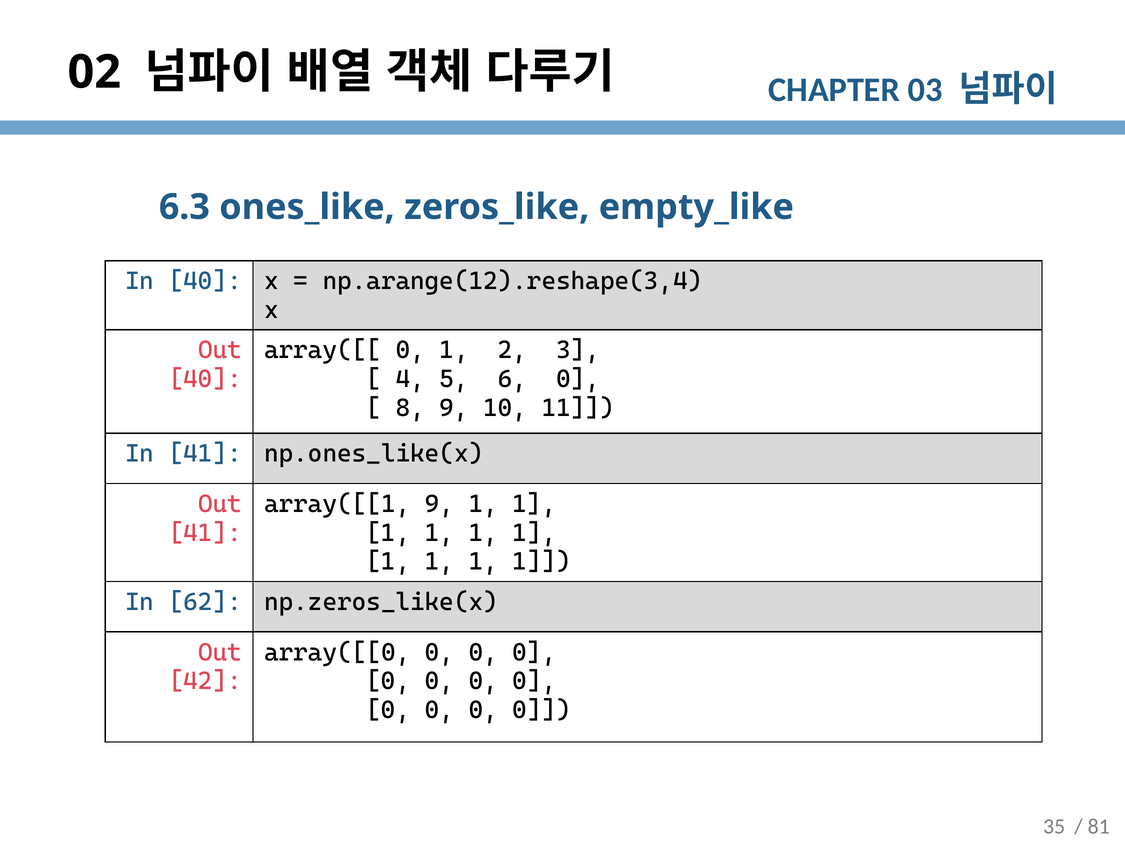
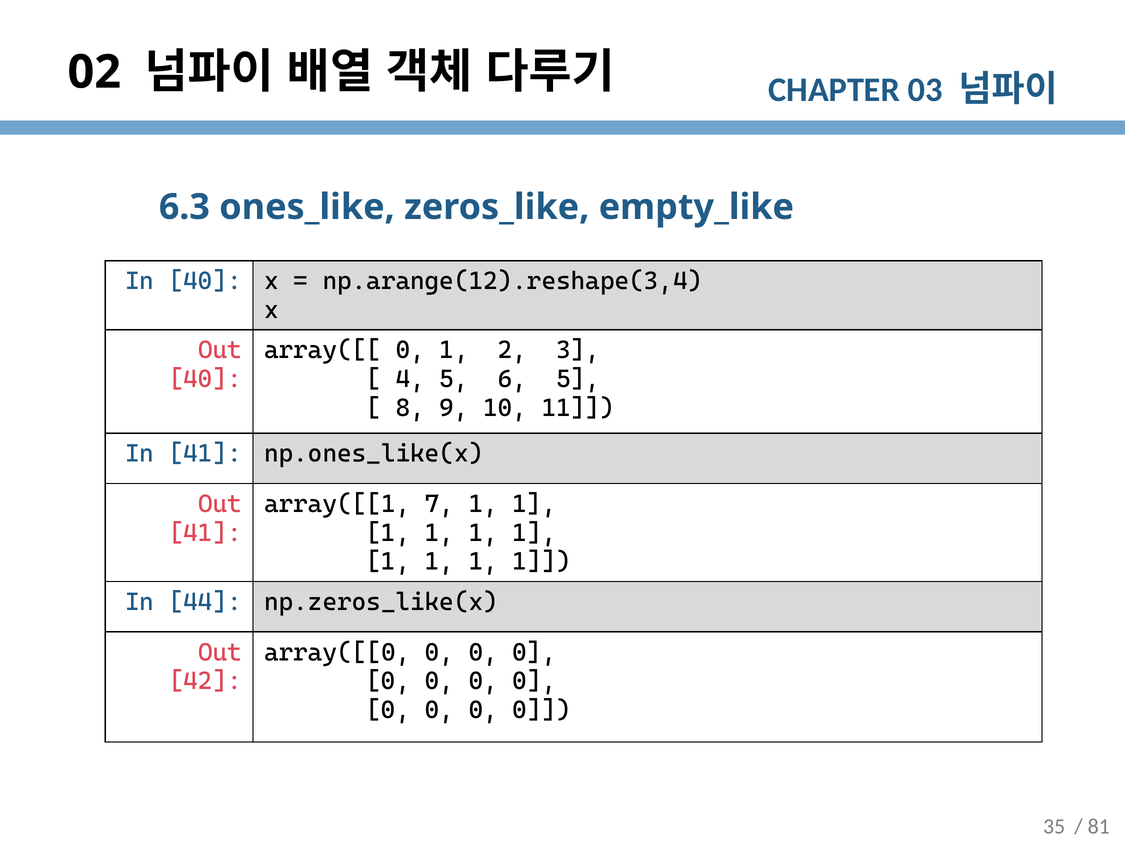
6 0: 0 -> 5
array([[1 9: 9 -> 7
62: 62 -> 44
